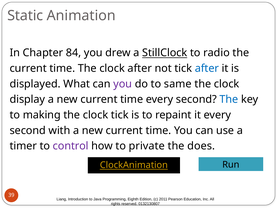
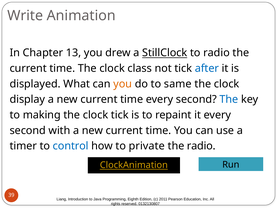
Static: Static -> Write
84: 84 -> 13
clock after: after -> class
you at (123, 84) colour: purple -> orange
control colour: purple -> blue
the does: does -> radio
